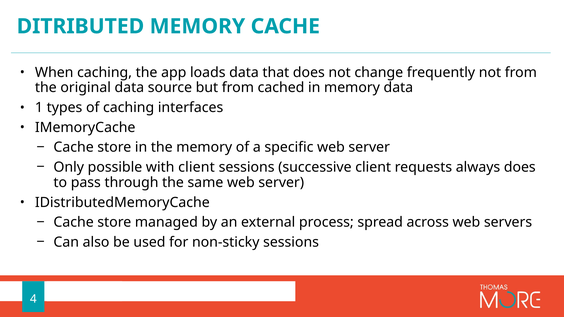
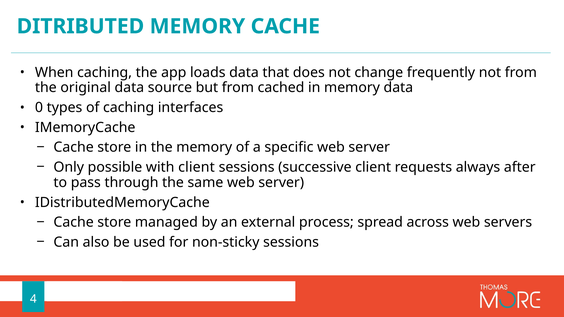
1: 1 -> 0
always does: does -> after
